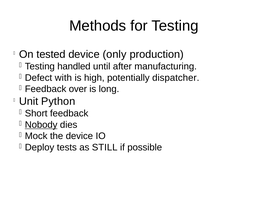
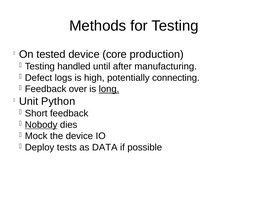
only: only -> core
with: with -> logs
dispatcher: dispatcher -> connecting
long underline: none -> present
STILL: STILL -> DATA
